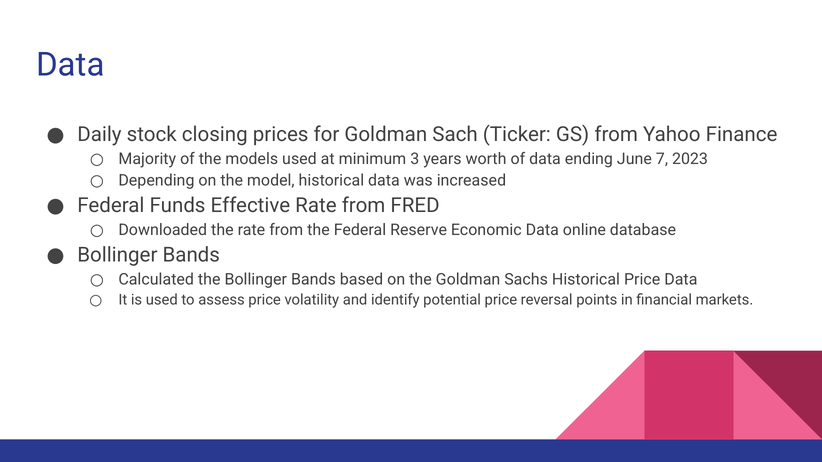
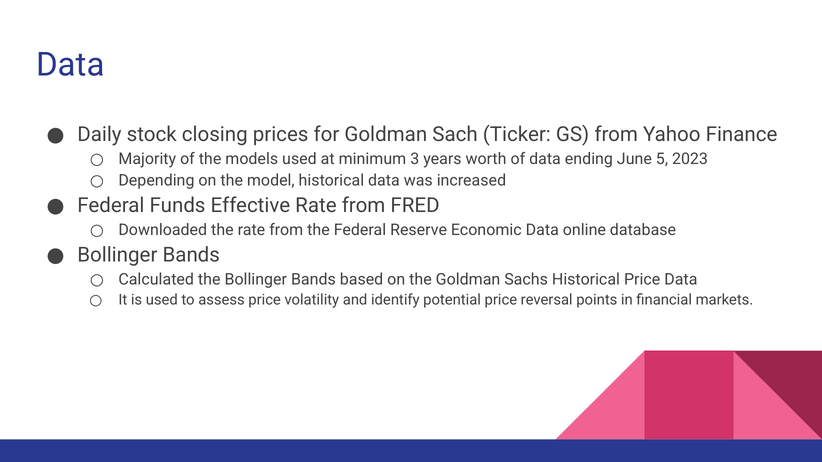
7: 7 -> 5
